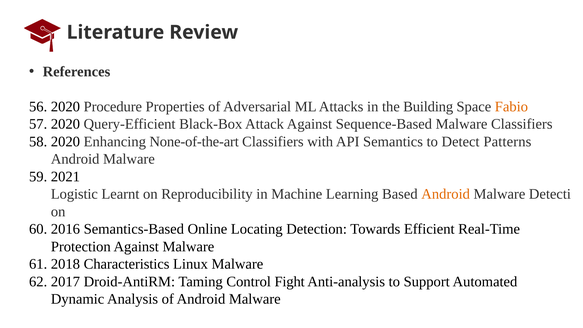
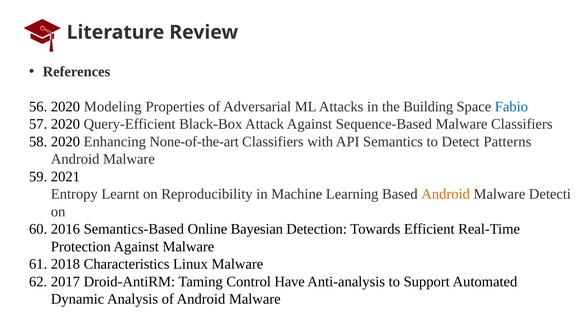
Procedure: Procedure -> Modeling
Fabio colour: orange -> blue
Logistic: Logistic -> Entropy
Locating: Locating -> Bayesian
Fight: Fight -> Have
